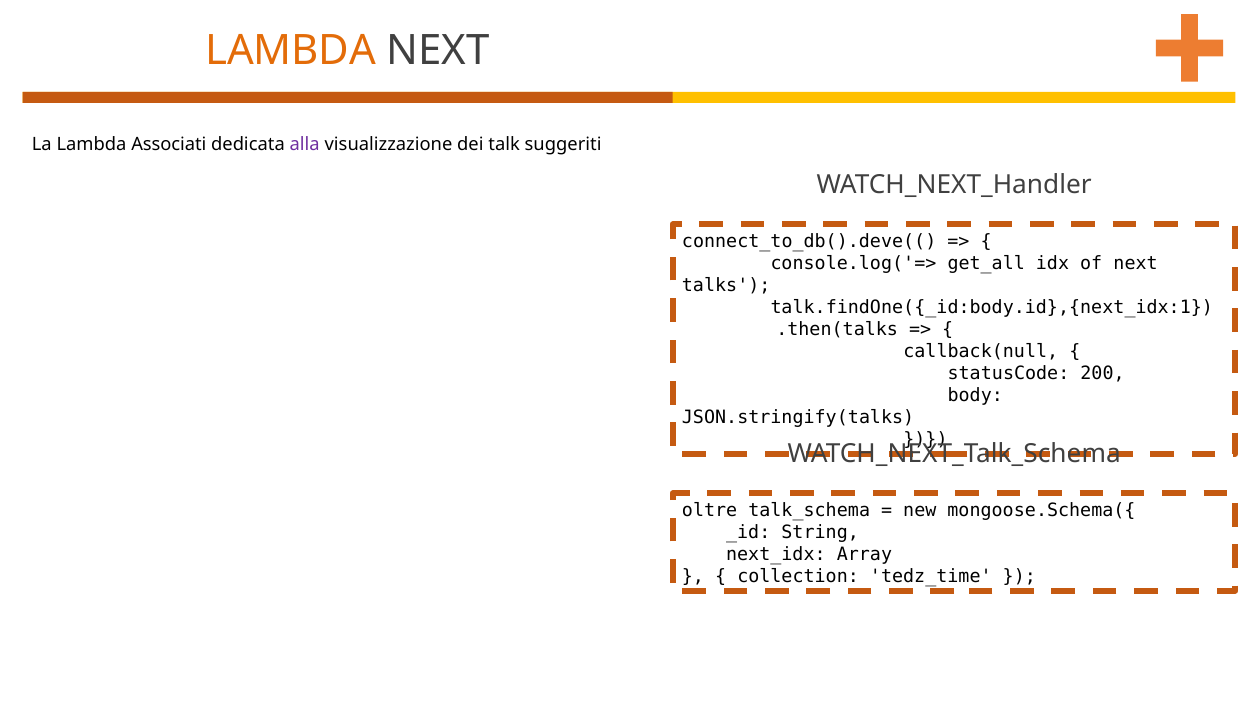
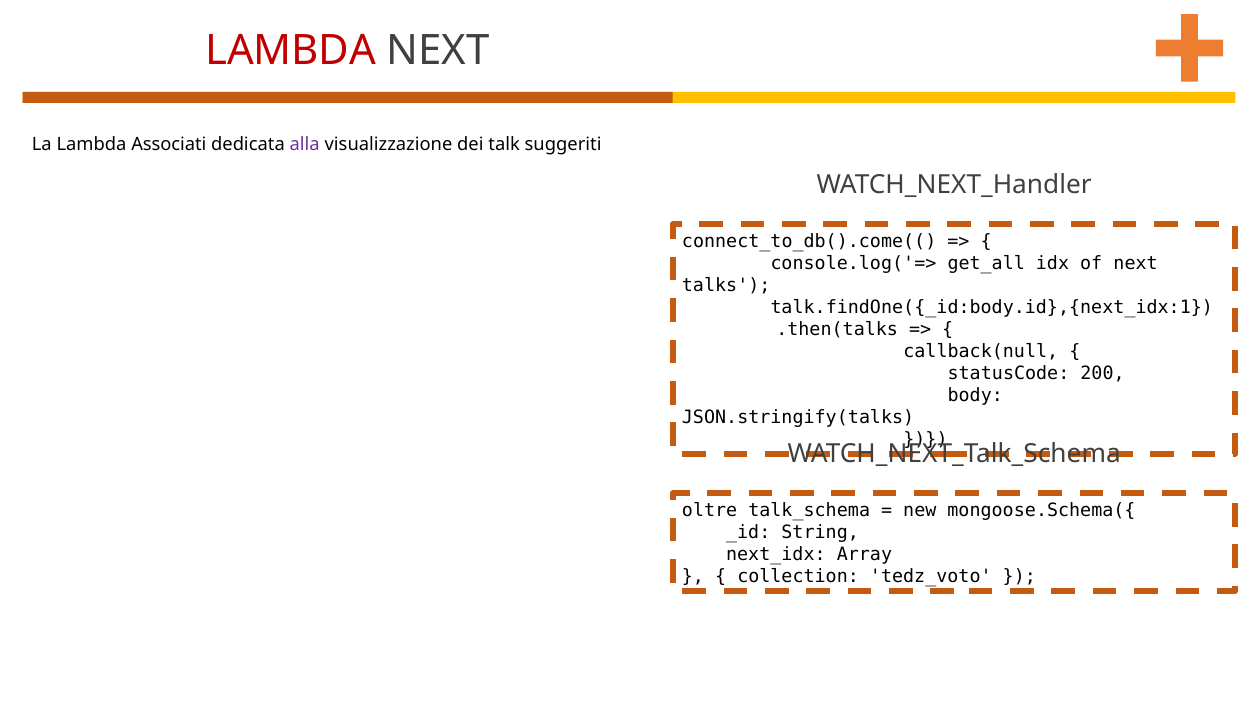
LAMBDA at (291, 51) colour: orange -> red
connect_to_db().deve((: connect_to_db().deve(( -> connect_to_db().come((
tedz_time: tedz_time -> tedz_voto
